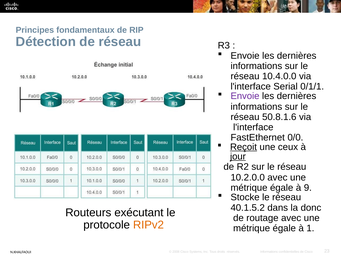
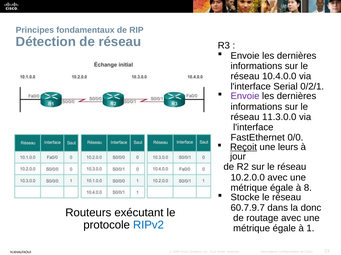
0/1/1: 0/1/1 -> 0/2/1
50.8.1.6: 50.8.1.6 -> 11.3.0.0
ceux: ceux -> leurs
jour underline: present -> none
9: 9 -> 8
40.1.5.2: 40.1.5.2 -> 60.7.9.7
RIPv2 colour: orange -> blue
